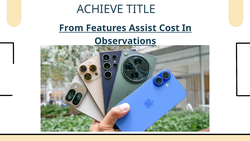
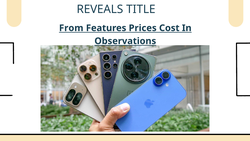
ACHIEVE: ACHIEVE -> REVEALS
Assist: Assist -> Prices
